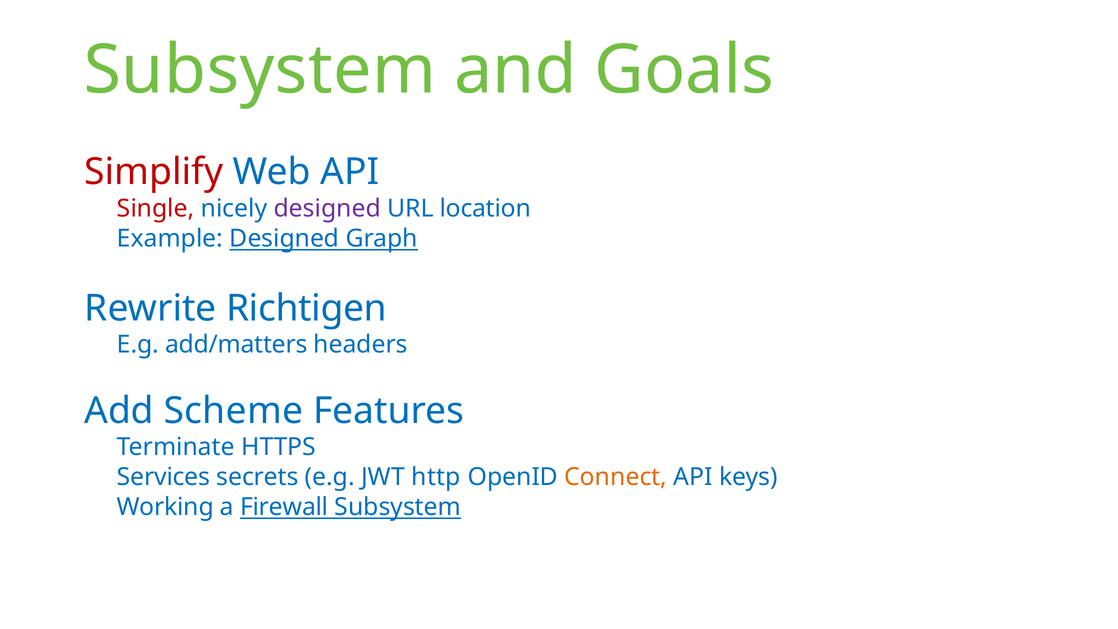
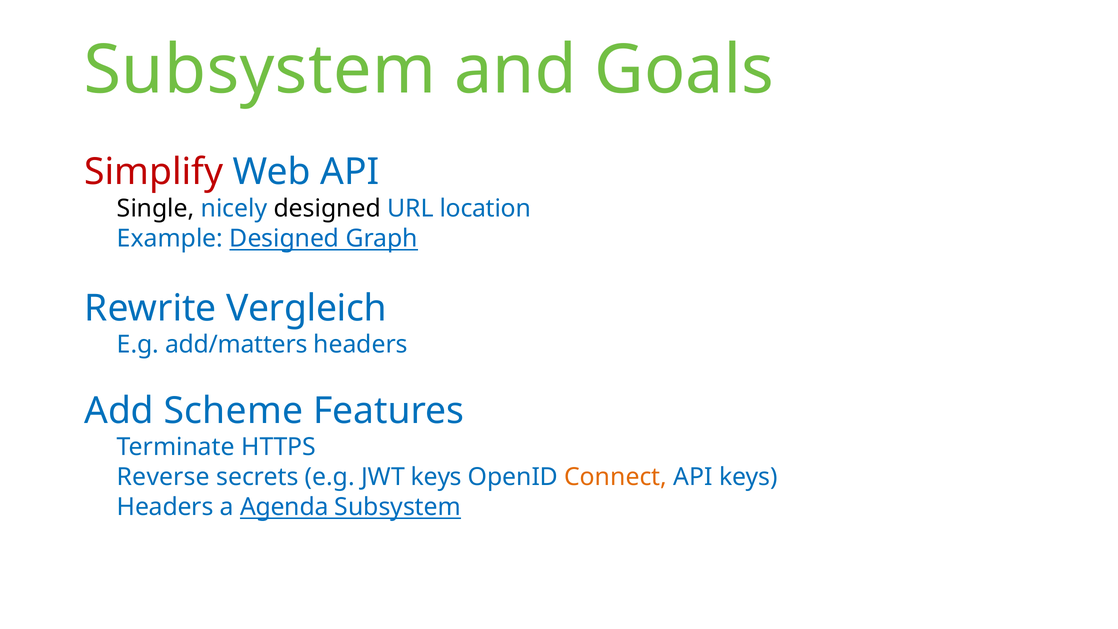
Single colour: red -> black
designed at (327, 208) colour: purple -> black
Richtigen: Richtigen -> Vergleich
Services: Services -> Reverse
JWT http: http -> keys
Working at (165, 507): Working -> Headers
Firewall: Firewall -> Agenda
